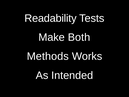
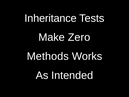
Readability: Readability -> Inheritance
Both: Both -> Zero
